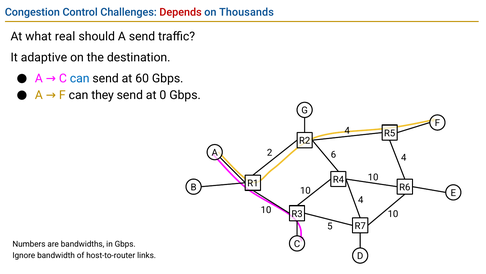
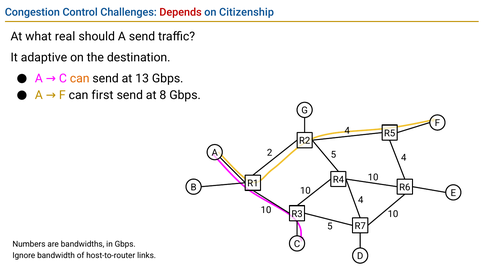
Thousands: Thousands -> Citizenship
can at (80, 78) colour: blue -> orange
60: 60 -> 13
they: they -> first
0: 0 -> 8
2 6: 6 -> 5
